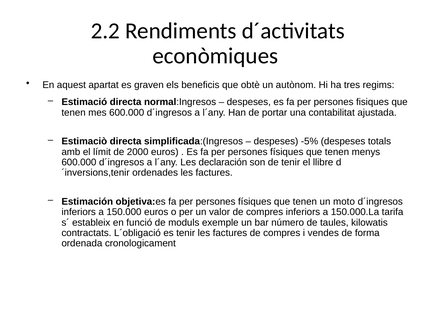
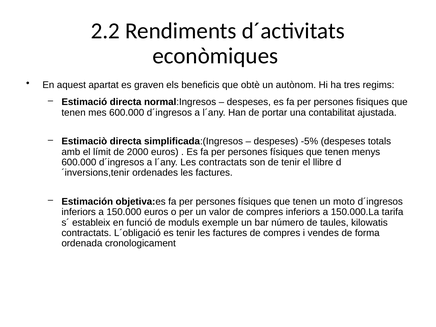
Les declaración: declaración -> contractats
